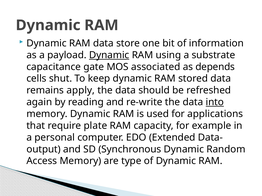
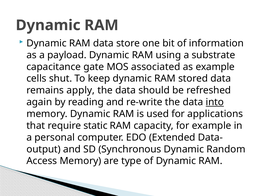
Dynamic at (109, 55) underline: present -> none
as depends: depends -> example
plate: plate -> static
